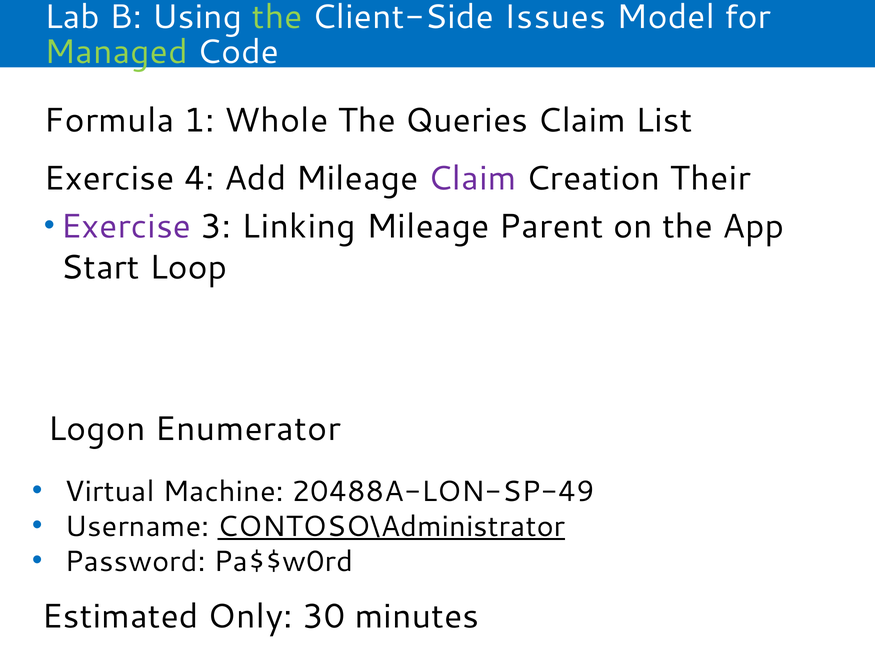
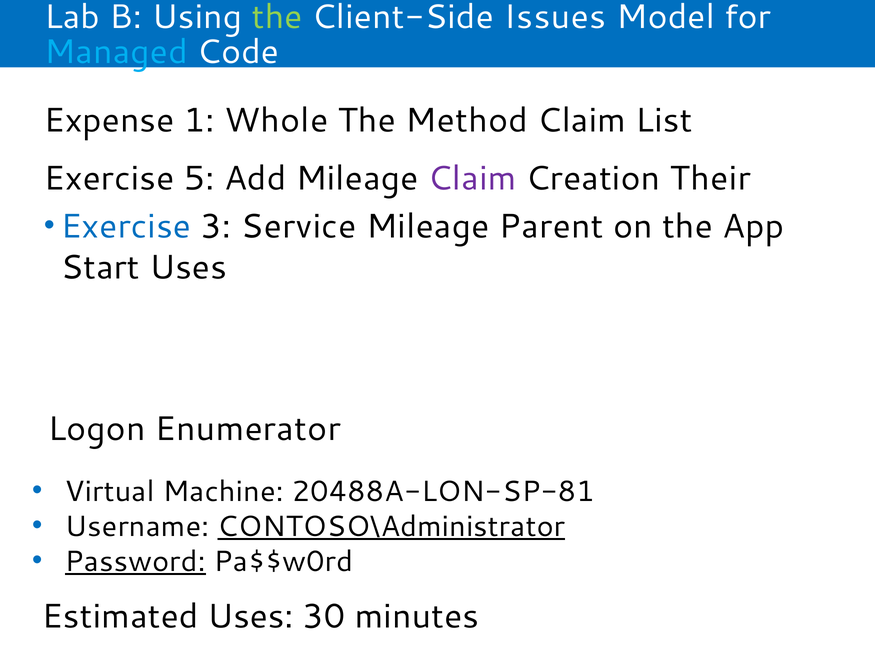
Managed colour: light green -> light blue
Formula: Formula -> Expense
Queries: Queries -> Method
4: 4 -> 5
Exercise at (126, 227) colour: purple -> blue
Linking: Linking -> Service
Start Loop: Loop -> Uses
20488A-LON-SP-49: 20488A-LON-SP-49 -> 20488A-LON-SP-81
Password underline: none -> present
Estimated Only: Only -> Uses
